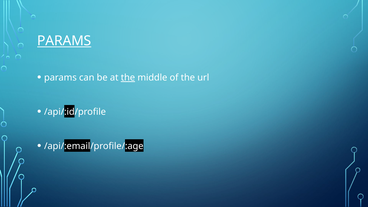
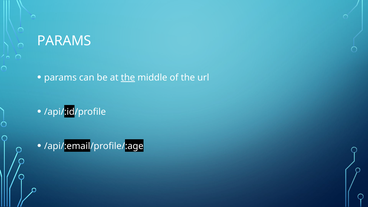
PARAMS at (64, 41) underline: present -> none
